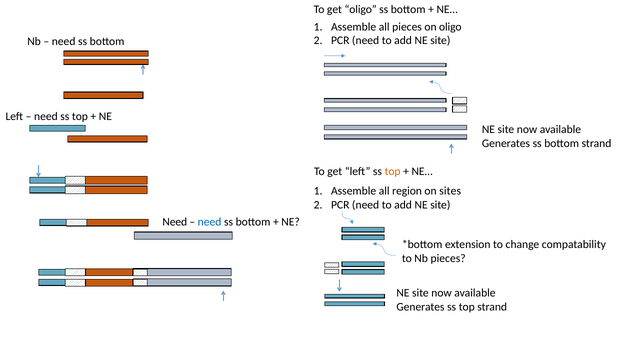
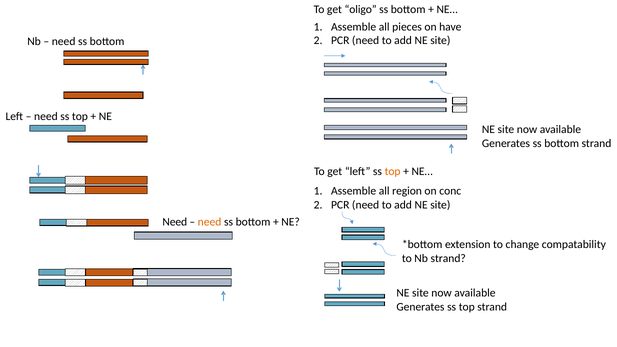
on oligo: oligo -> have
sites: sites -> conc
need at (210, 222) colour: blue -> orange
Nb pieces: pieces -> strand
